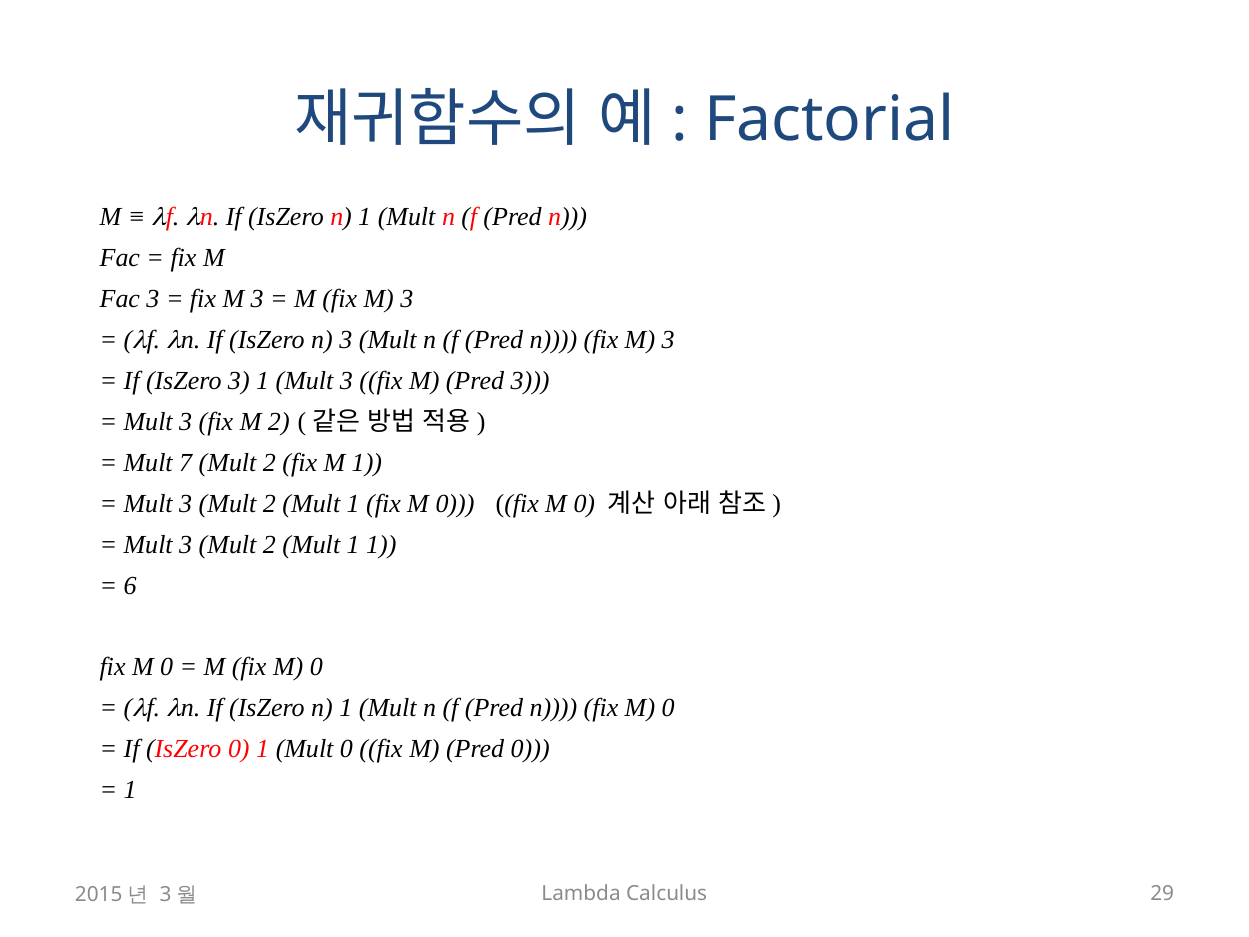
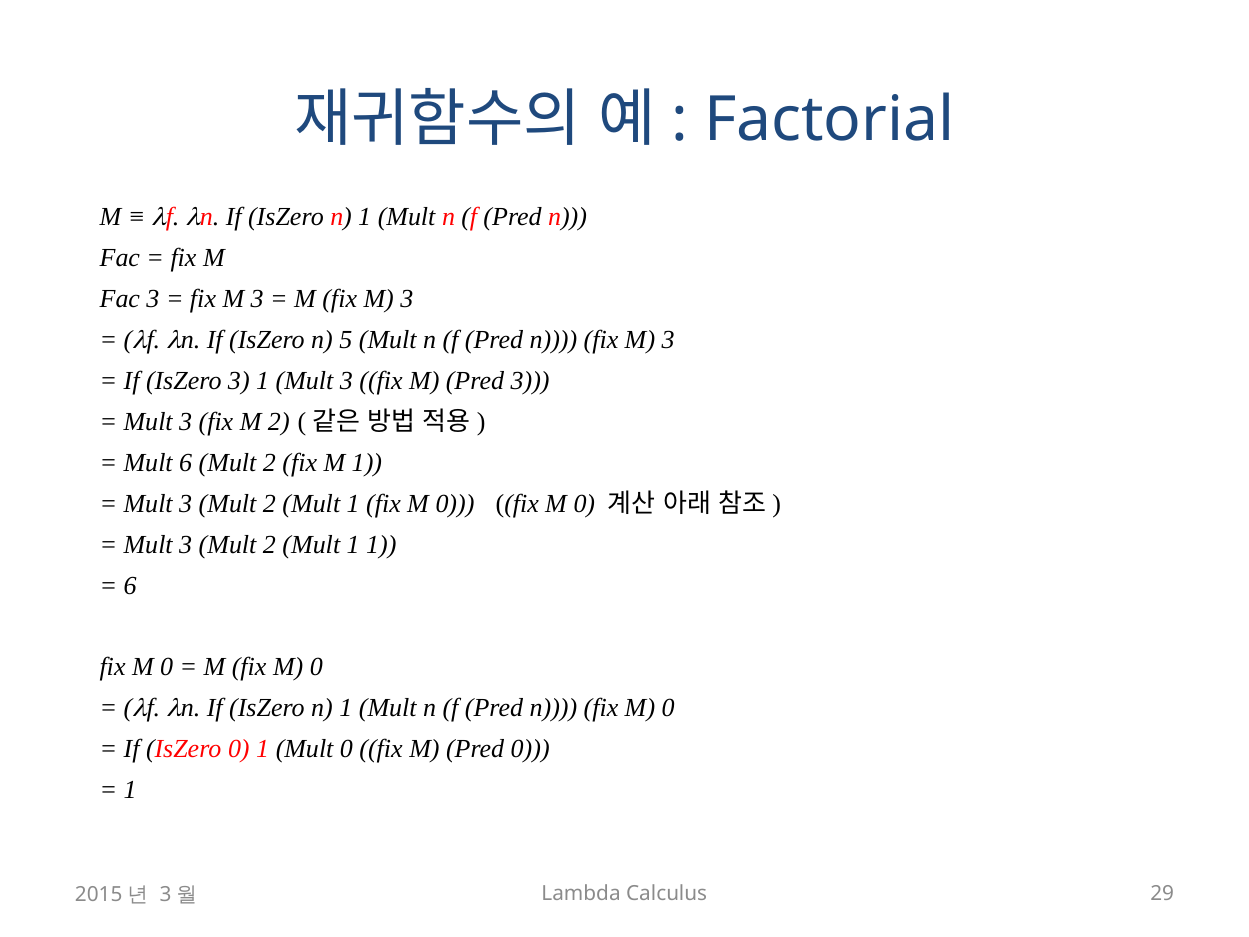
n 3: 3 -> 5
Mult 7: 7 -> 6
